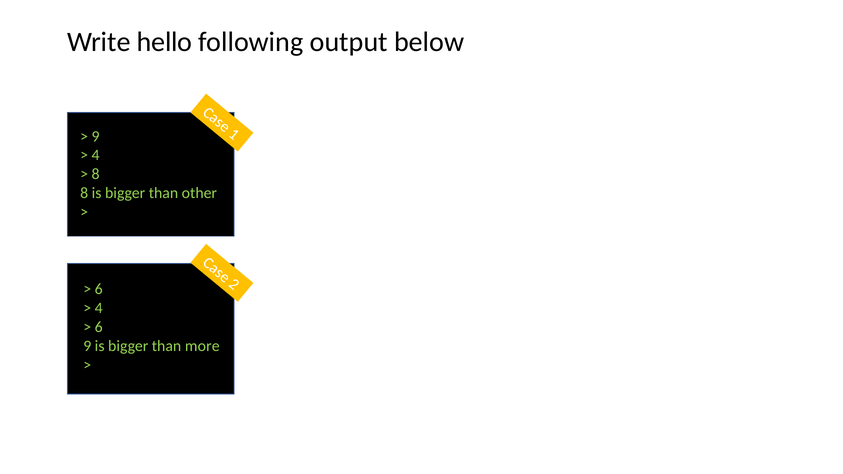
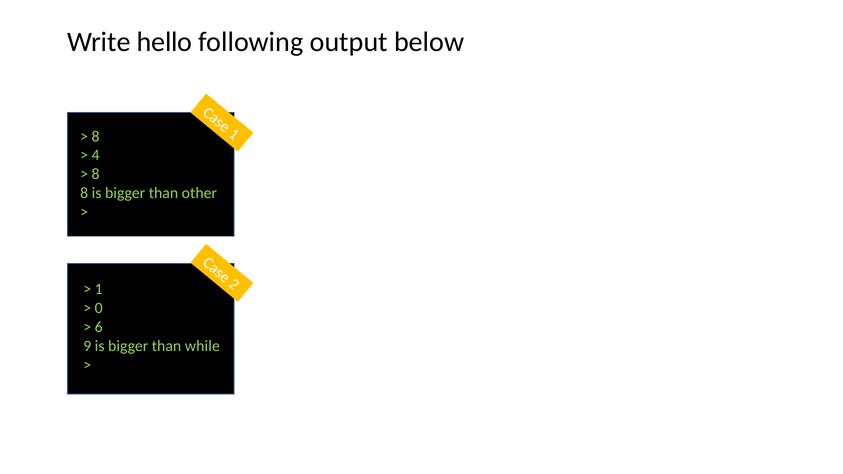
9 at (96, 136): 9 -> 8
6 at (99, 289): 6 -> 1
4 at (99, 308): 4 -> 0
more: more -> while
